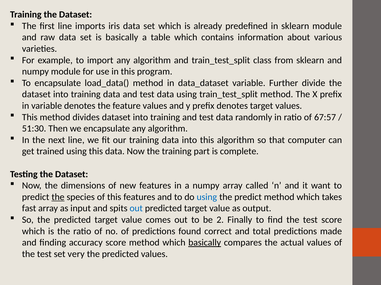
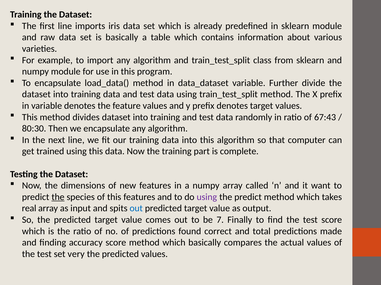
67:57: 67:57 -> 67:43
51:30: 51:30 -> 80:30
using at (207, 197) colour: blue -> purple
fast: fast -> real
2: 2 -> 7
basically at (205, 243) underline: present -> none
